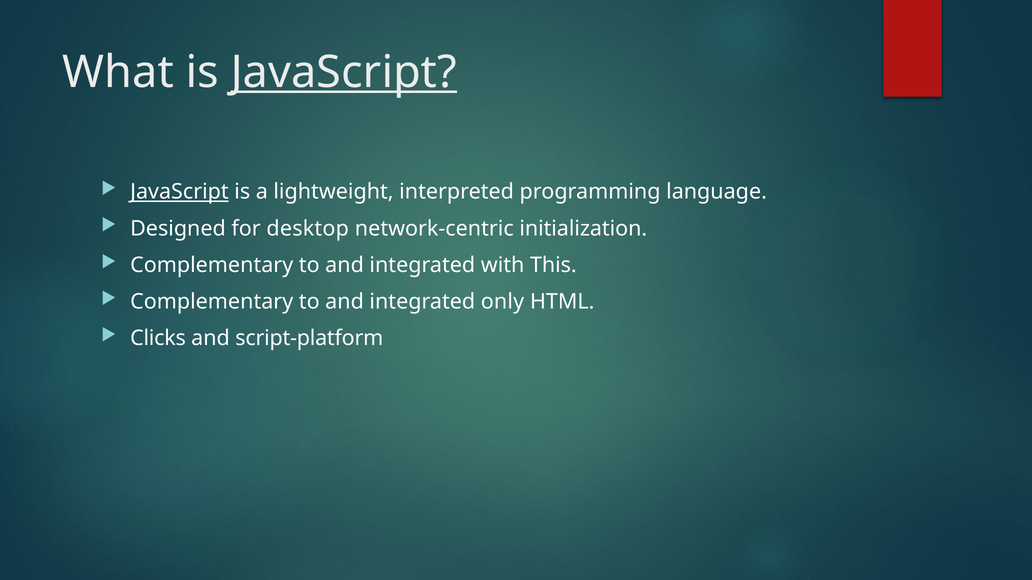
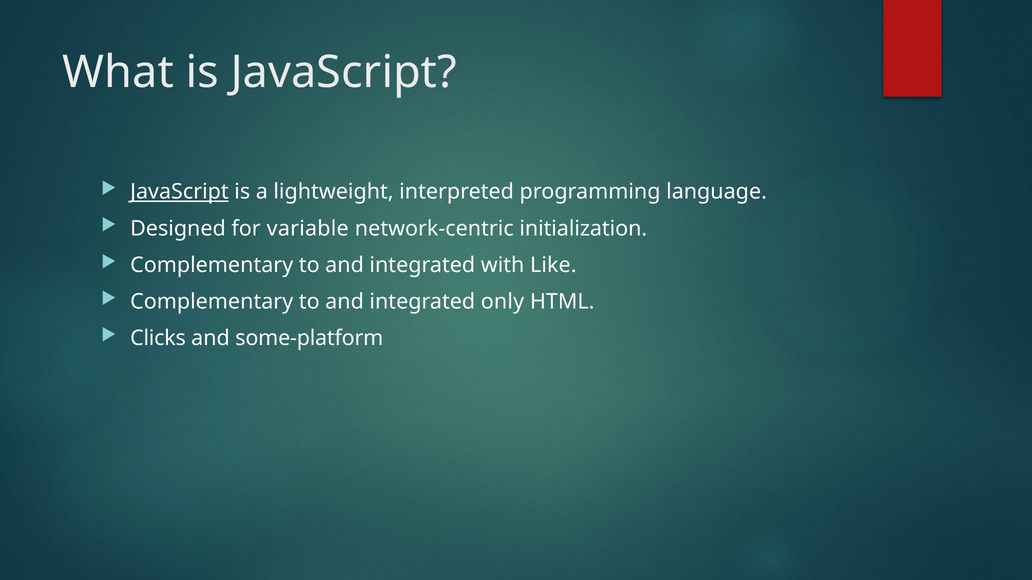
JavaScript at (344, 72) underline: present -> none
desktop: desktop -> variable
This: This -> Like
script-platform: script-platform -> some-platform
